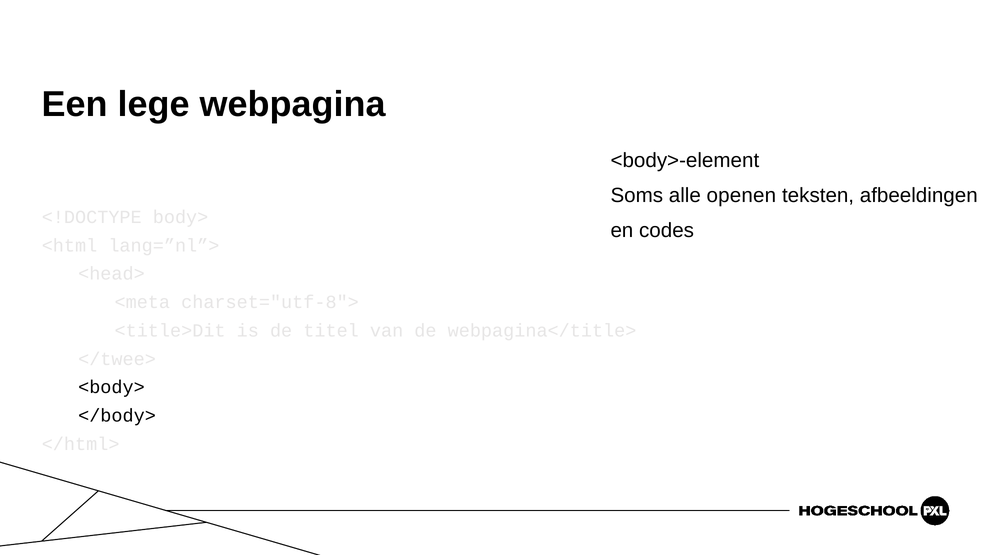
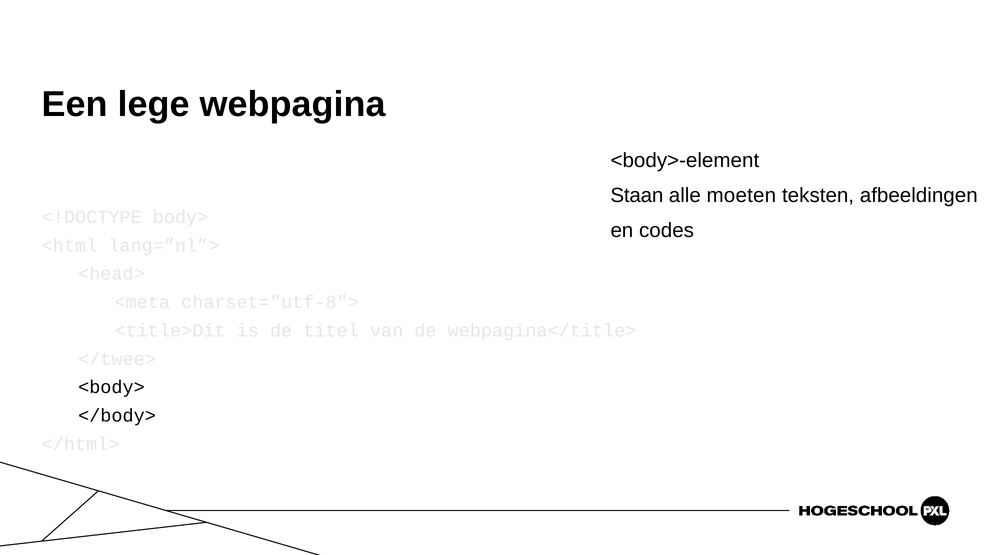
Soms: Soms -> Staan
openen: openen -> moeten
